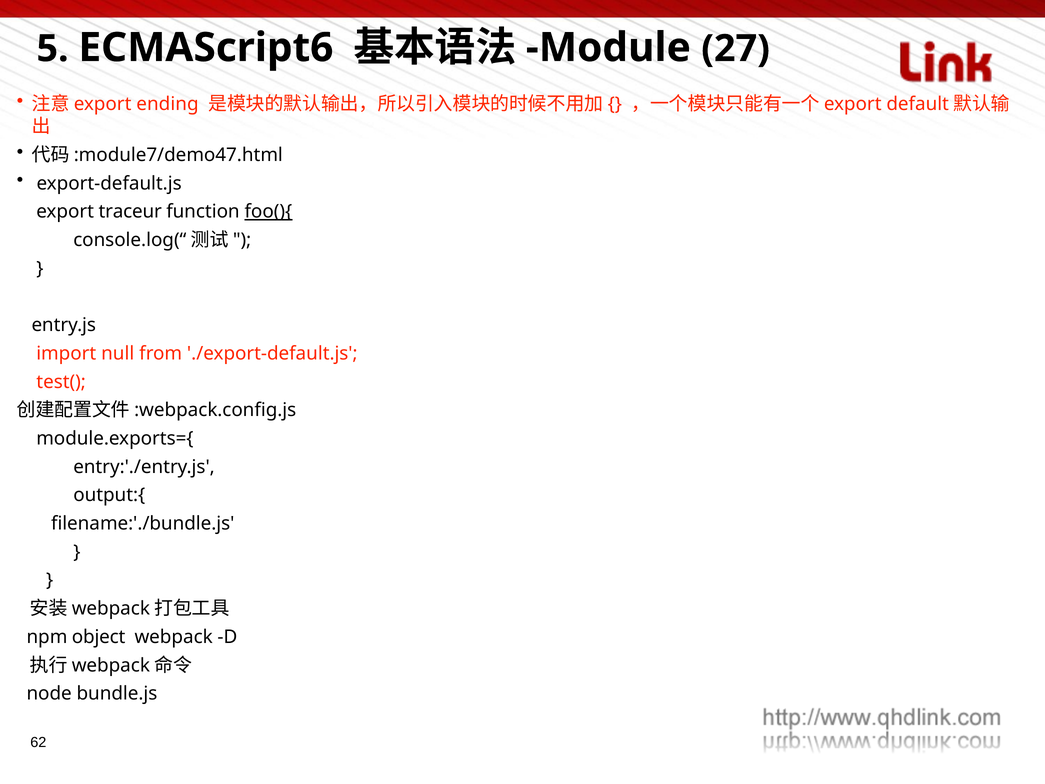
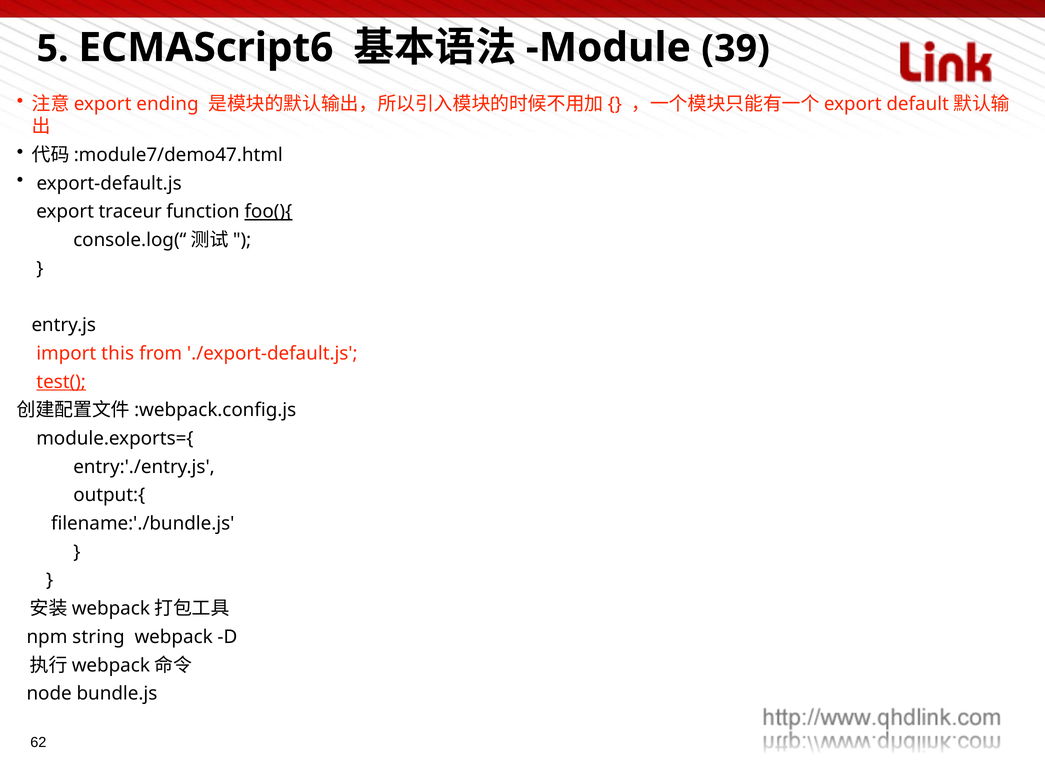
27: 27 -> 39
null: null -> this
test( underline: none -> present
object: object -> string
